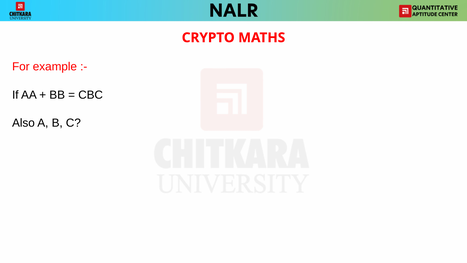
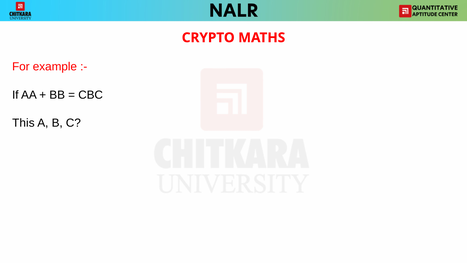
Also: Also -> This
